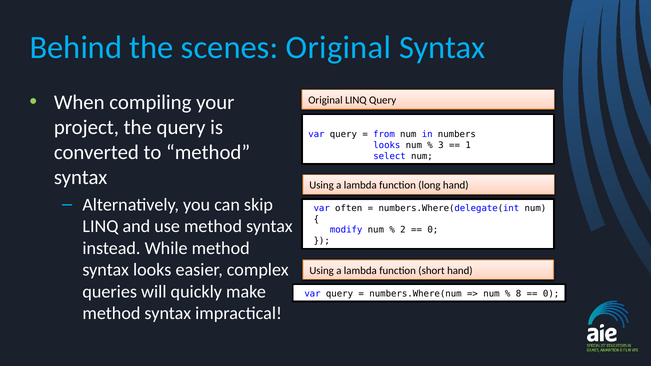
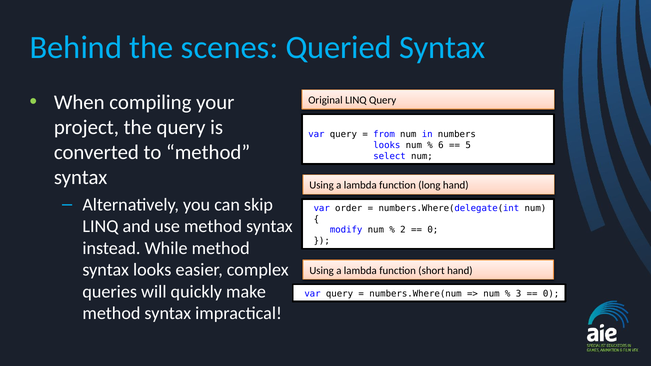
scenes Original: Original -> Queried
3: 3 -> 6
1: 1 -> 5
often: often -> order
8: 8 -> 3
